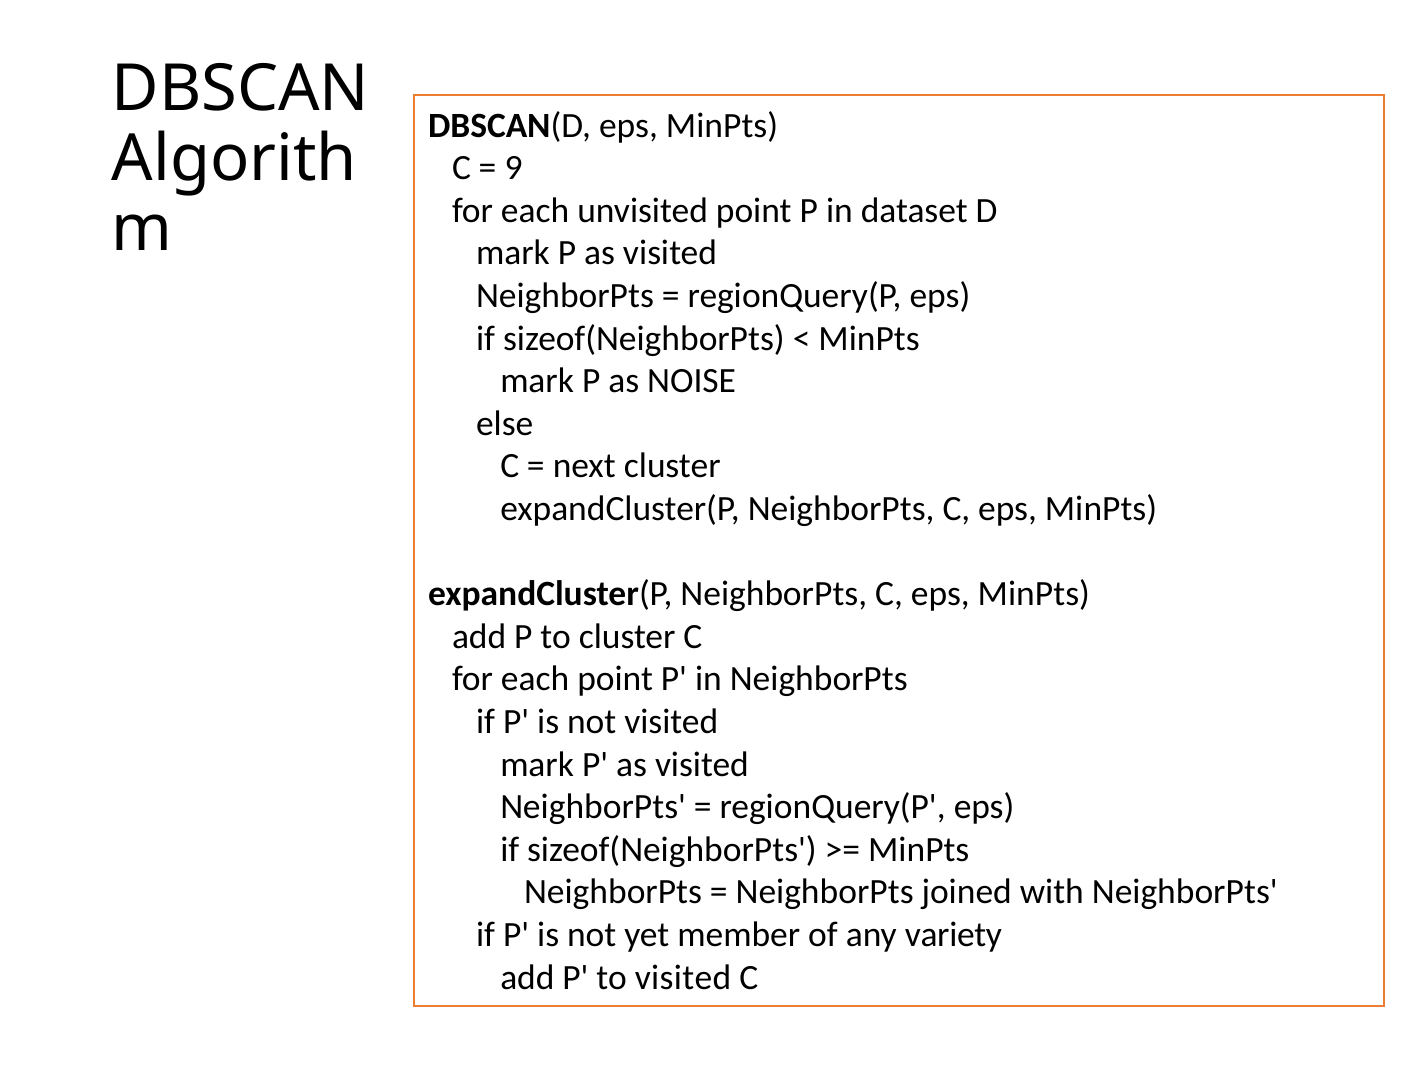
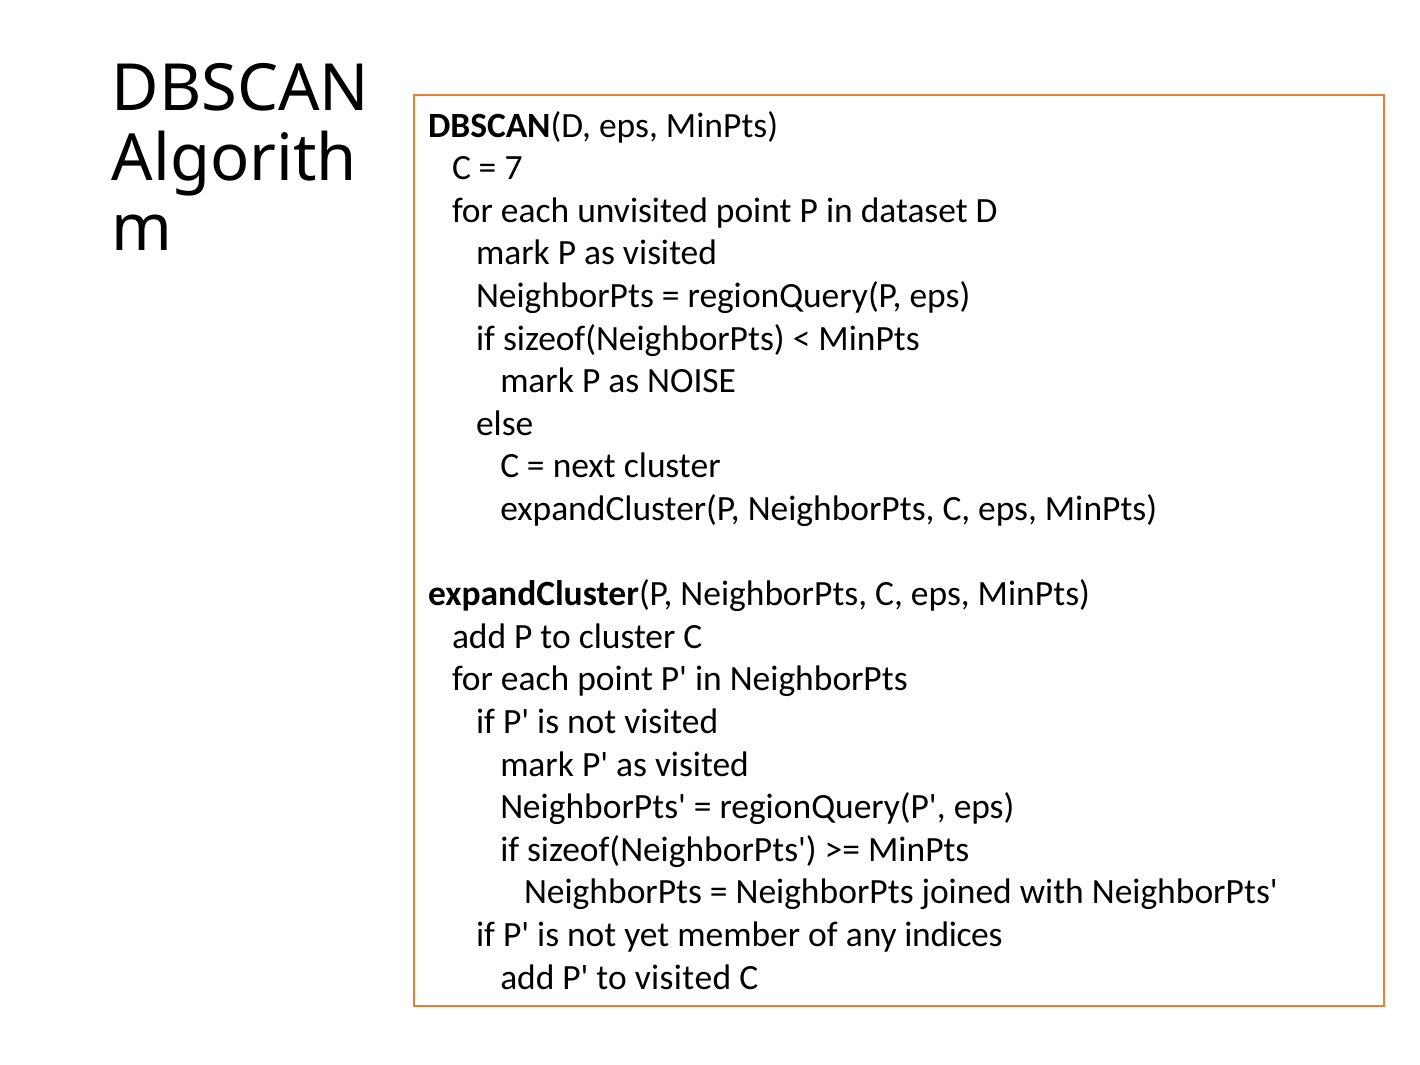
9: 9 -> 7
variety: variety -> indices
